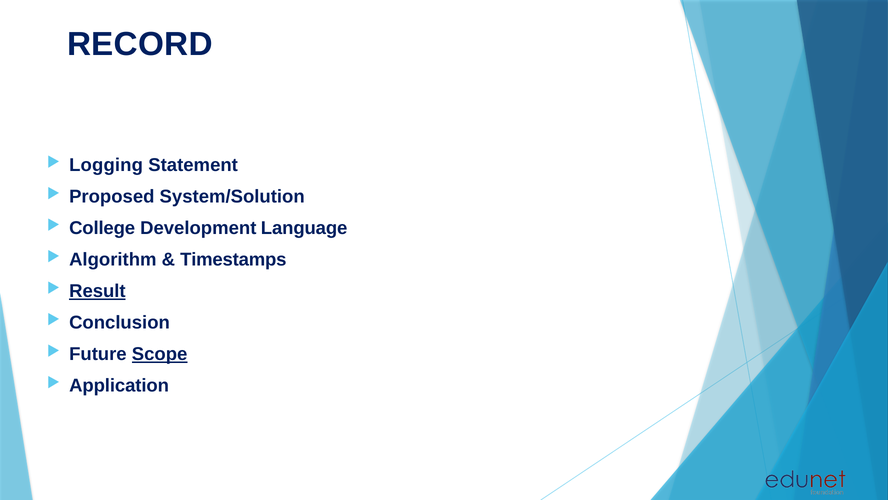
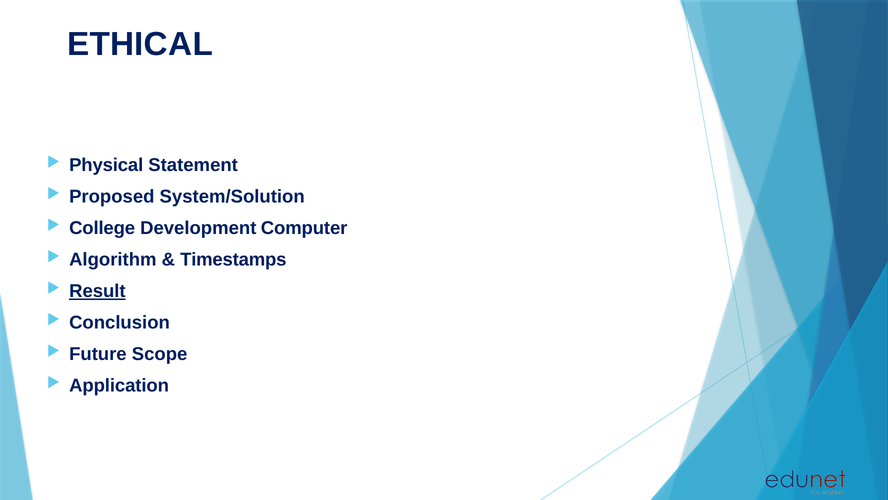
RECORD: RECORD -> ETHICAL
Logging: Logging -> Physical
Language: Language -> Computer
Scope underline: present -> none
